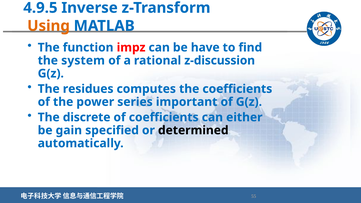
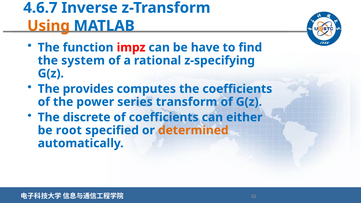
4.9.5: 4.9.5 -> 4.6.7
z-discussion: z-discussion -> z-specifying
residues: residues -> provides
important: important -> transform
gain: gain -> root
determined colour: black -> orange
